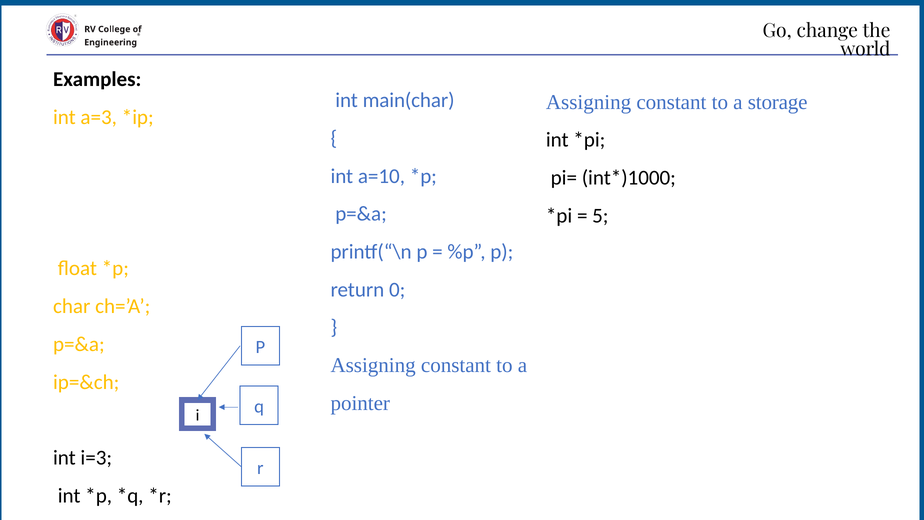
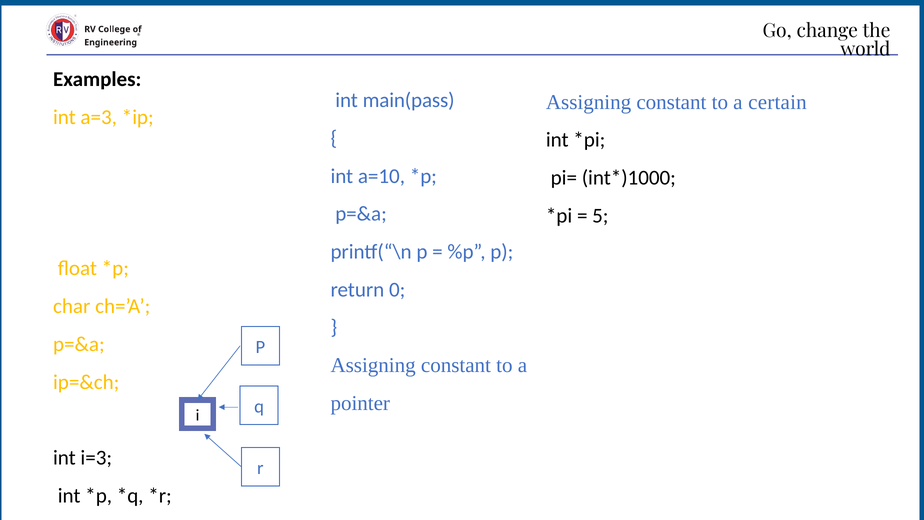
main(char: main(char -> main(pass
storage: storage -> certain
